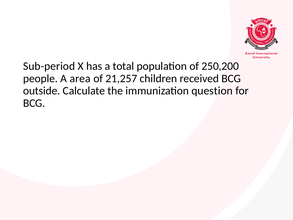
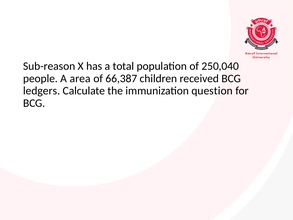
Sub-period: Sub-period -> Sub-reason
250,200: 250,200 -> 250,040
21,257: 21,257 -> 66,387
outside: outside -> ledgers
